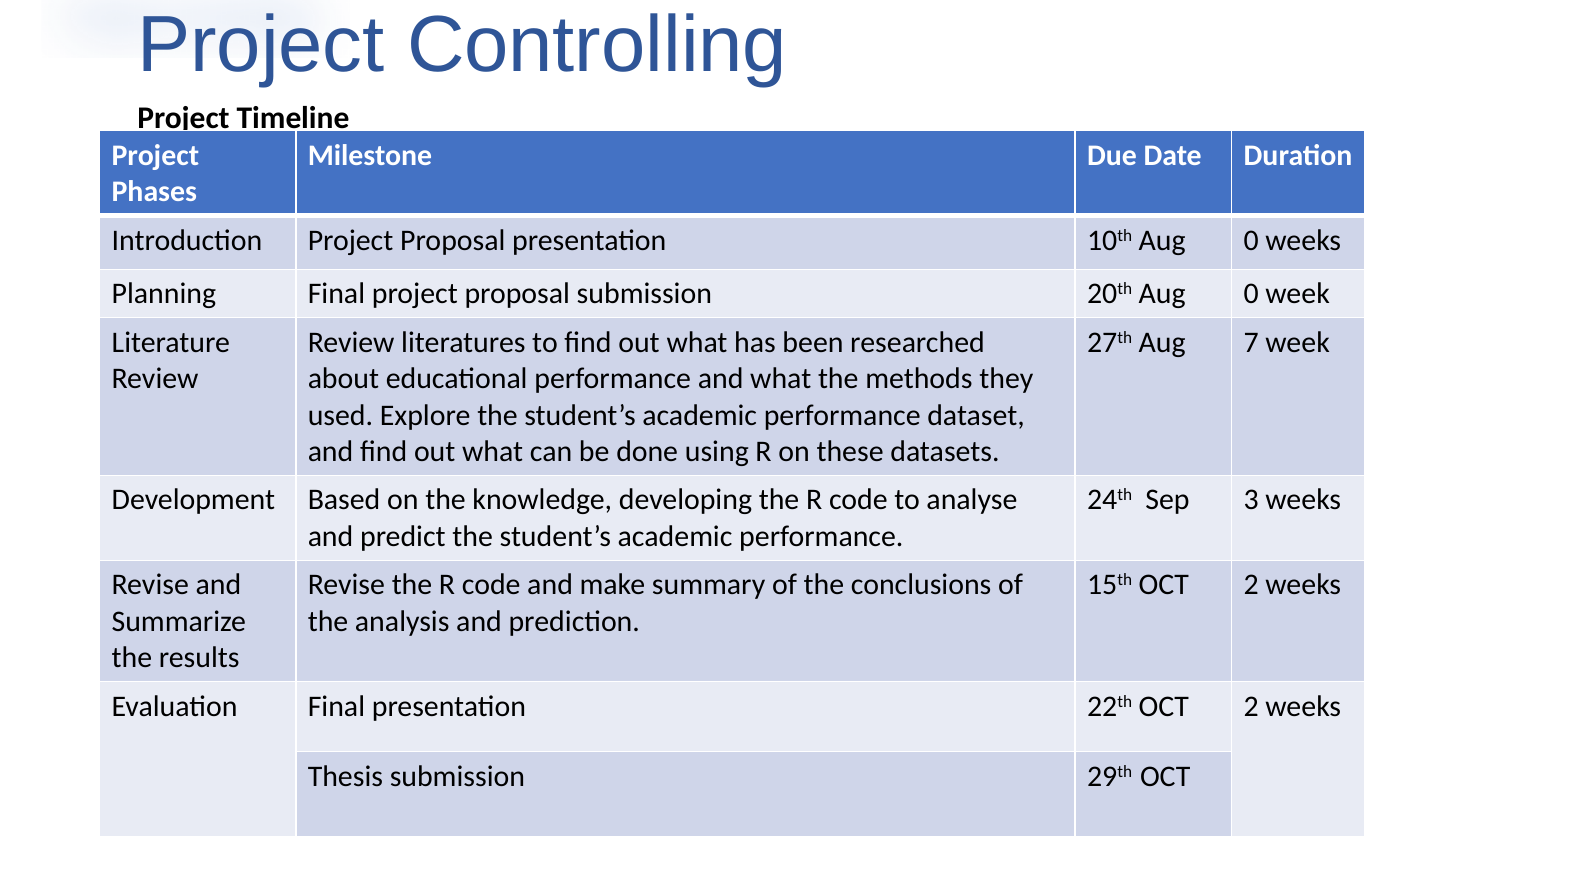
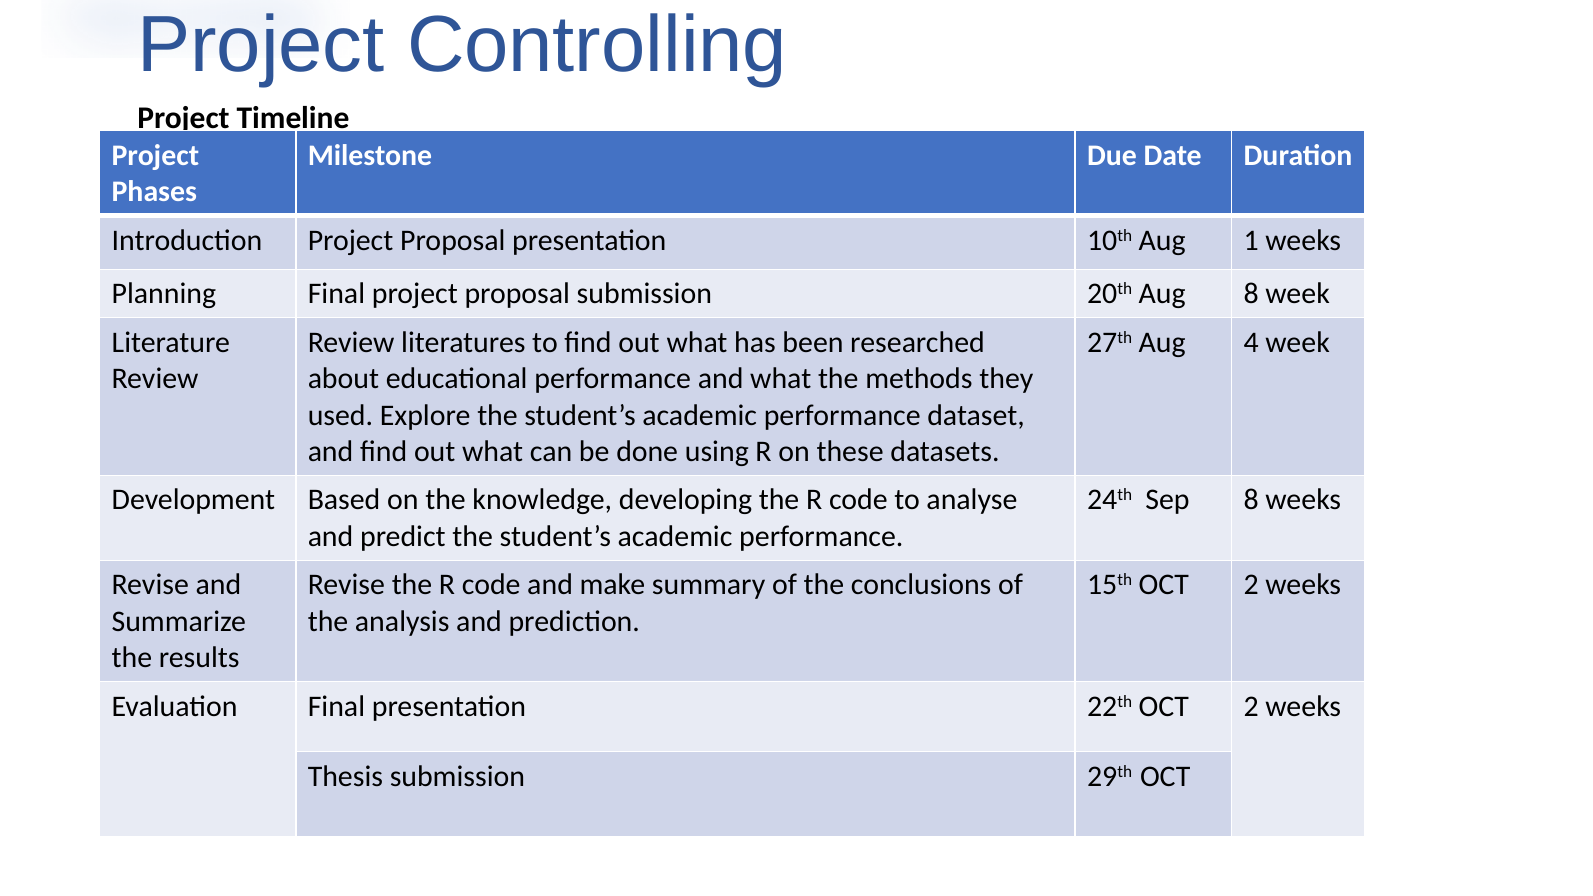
10th Aug 0: 0 -> 1
20th Aug 0: 0 -> 8
7: 7 -> 4
Sep 3: 3 -> 8
